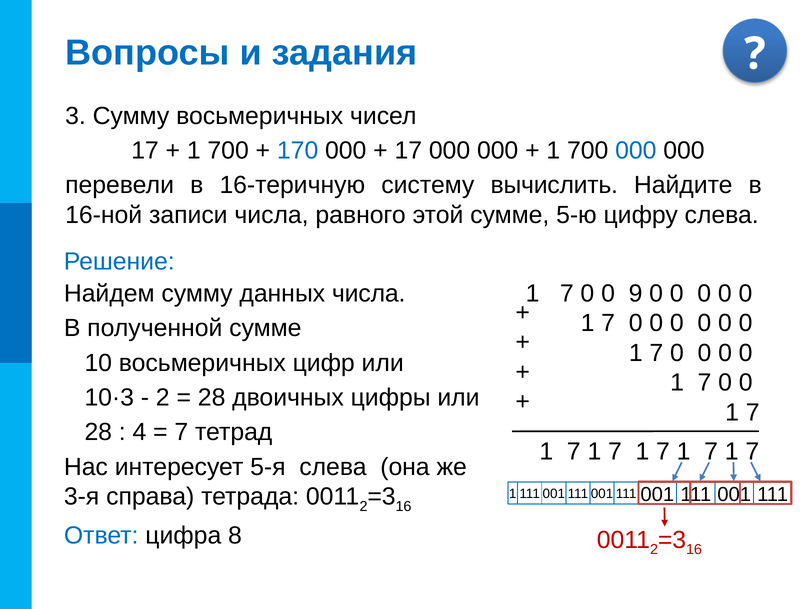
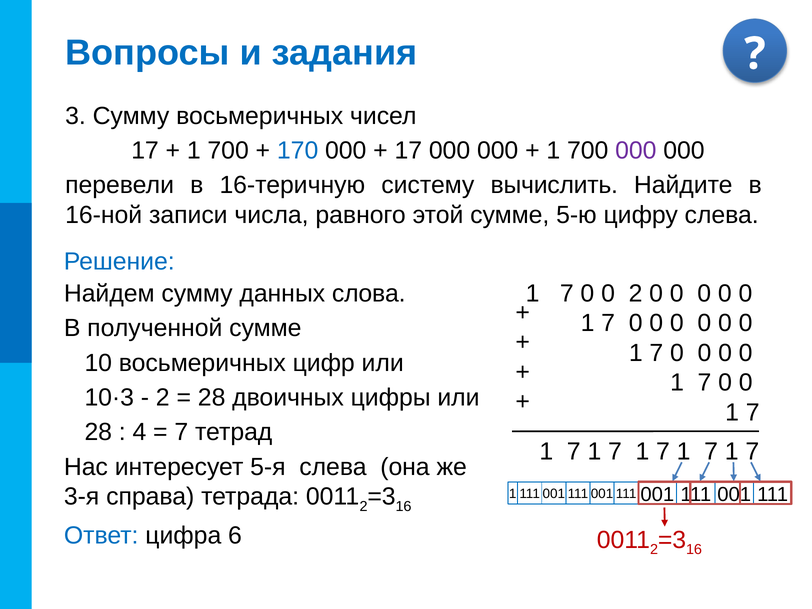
000 at (636, 151) colour: blue -> purple
данных числа: числа -> слова
0 9: 9 -> 2
8: 8 -> 6
